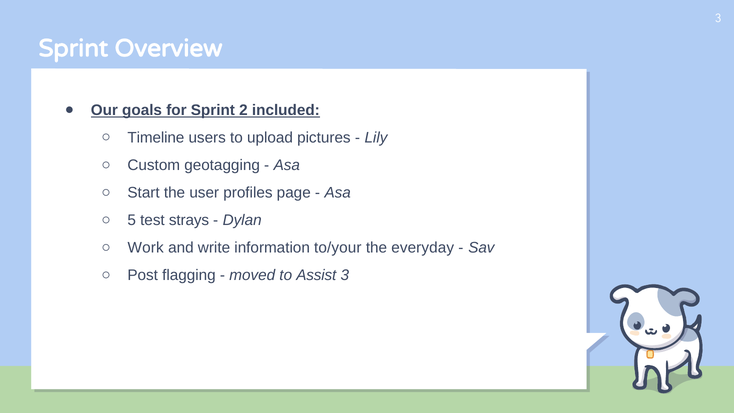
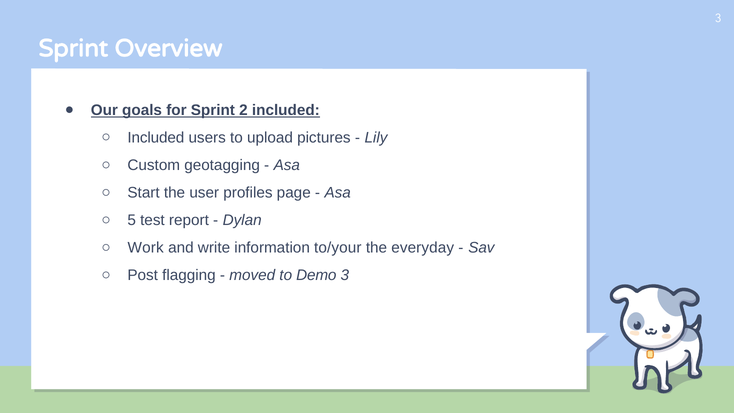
Timeline at (156, 138): Timeline -> Included
strays: strays -> report
Assist: Assist -> Demo
